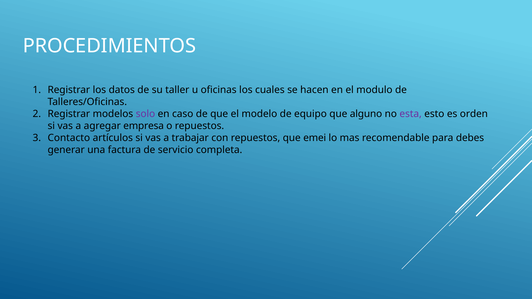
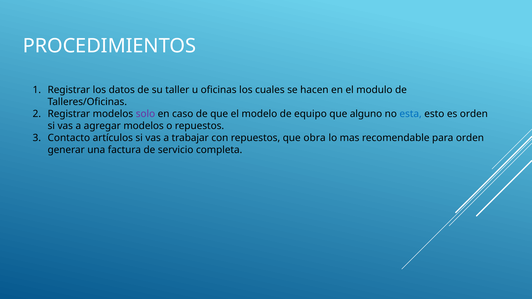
esta colour: purple -> blue
agregar empresa: empresa -> modelos
emei: emei -> obra
para debes: debes -> orden
